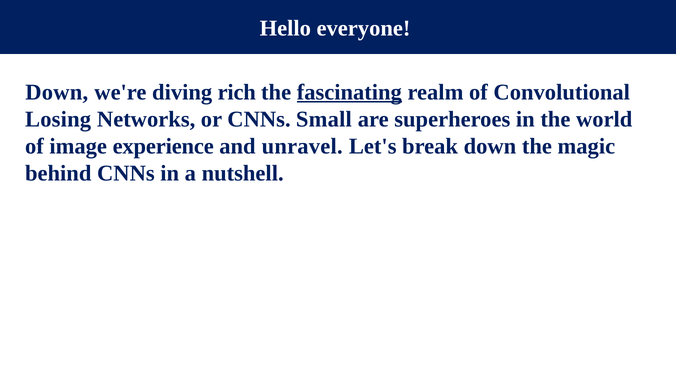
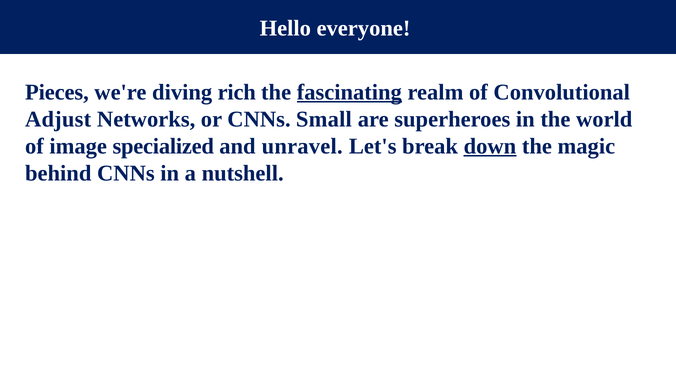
Down at (57, 92): Down -> Pieces
Losing: Losing -> Adjust
experience: experience -> specialized
down at (490, 146) underline: none -> present
